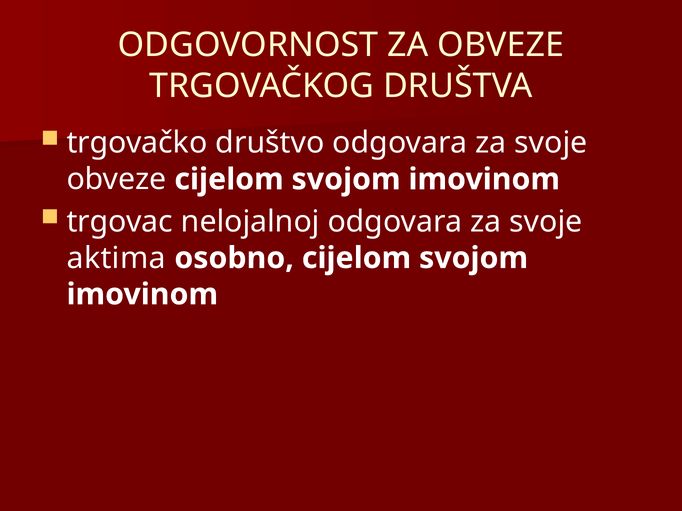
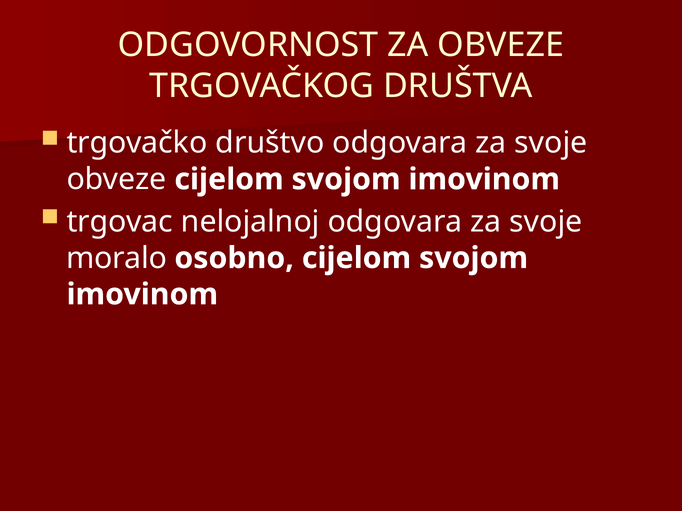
aktima: aktima -> moralo
